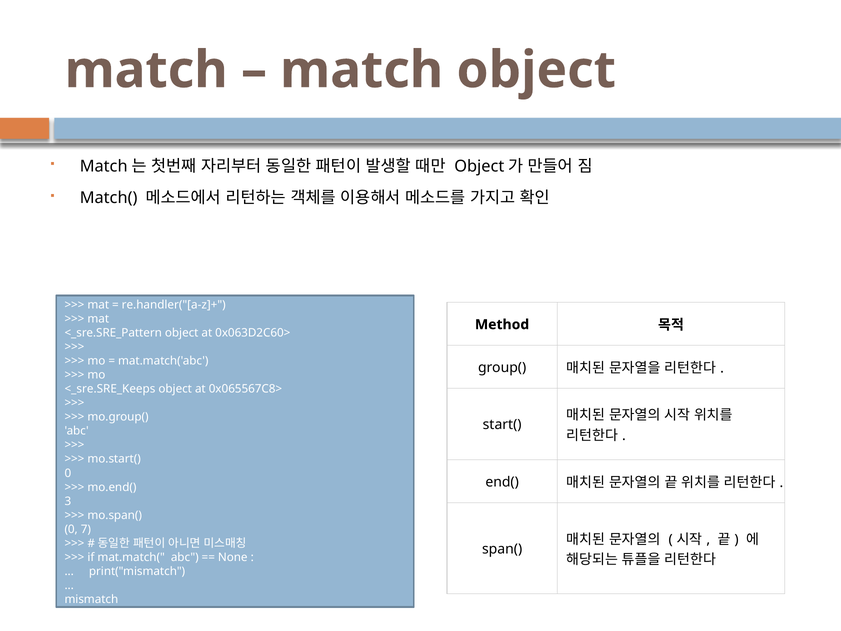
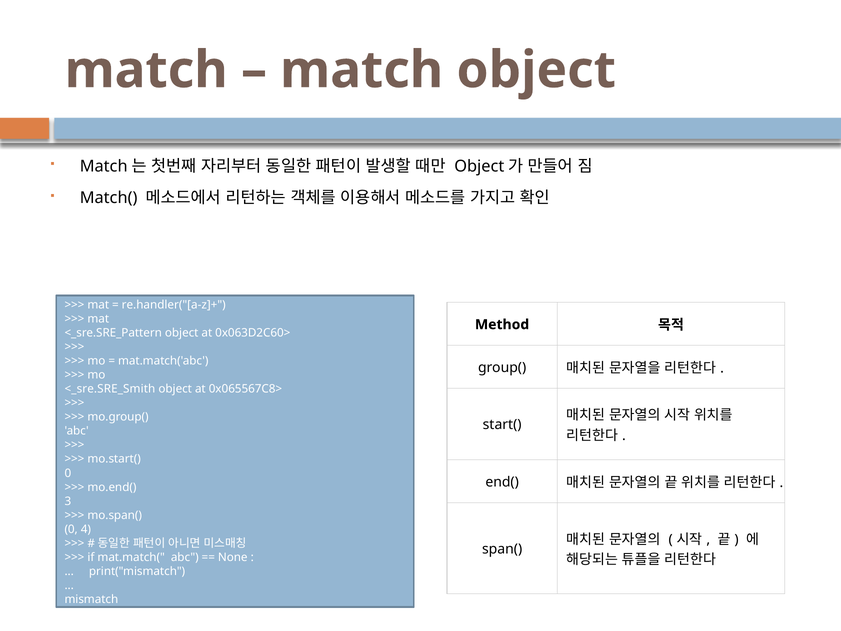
<_sre.SRE_Keeps: <_sre.SRE_Keeps -> <_sre.SRE_Smith
7: 7 -> 4
